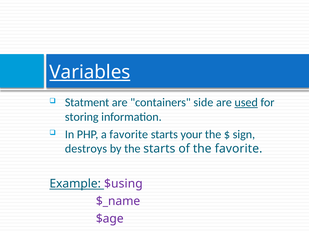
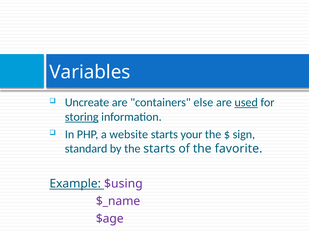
Variables underline: present -> none
Statment: Statment -> Uncreate
side: side -> else
storing underline: none -> present
a favorite: favorite -> website
destroys: destroys -> standard
